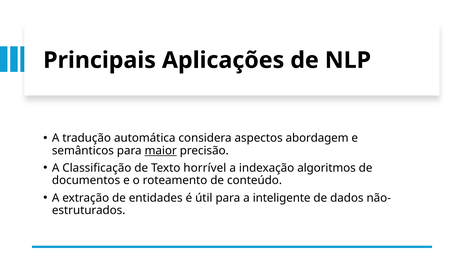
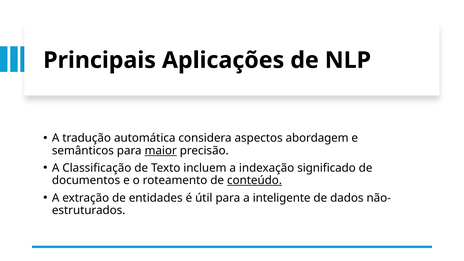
horrível: horrível -> incluem
algoritmos: algoritmos -> significado
conteúdo underline: none -> present
